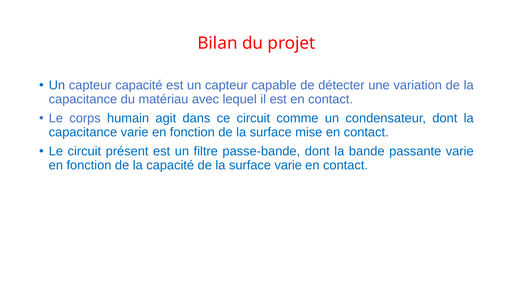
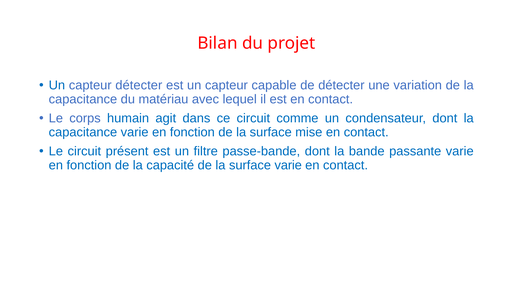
capteur capacité: capacité -> détecter
